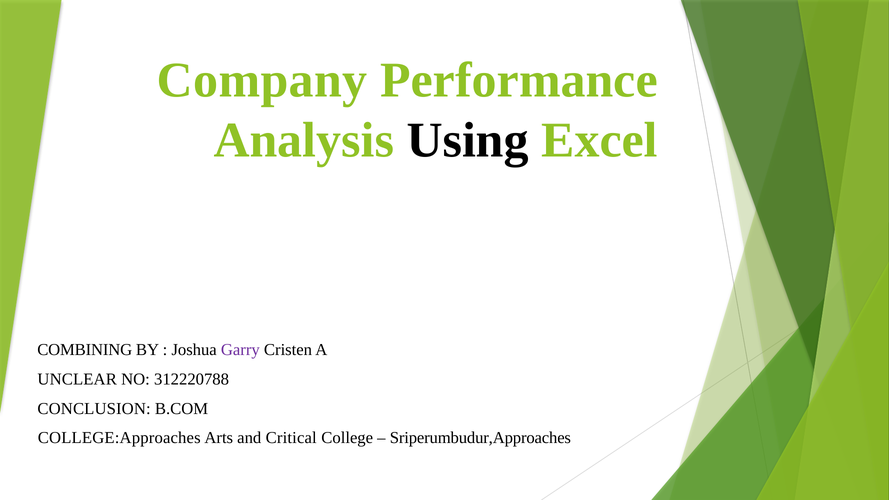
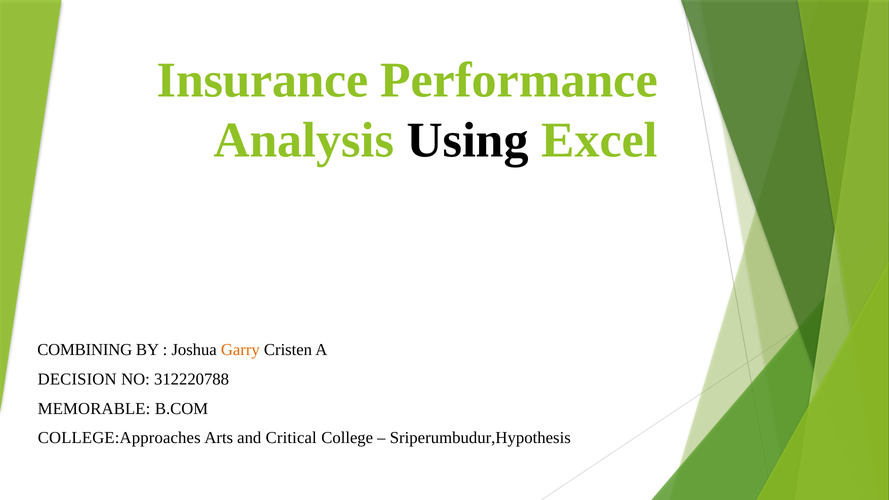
Company: Company -> Insurance
Garry colour: purple -> orange
UNCLEAR: UNCLEAR -> DECISION
CONCLUSION: CONCLUSION -> MEMORABLE
Sriperumbudur,Approaches: Sriperumbudur,Approaches -> Sriperumbudur,Hypothesis
